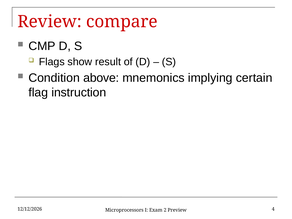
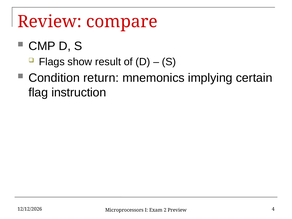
above: above -> return
